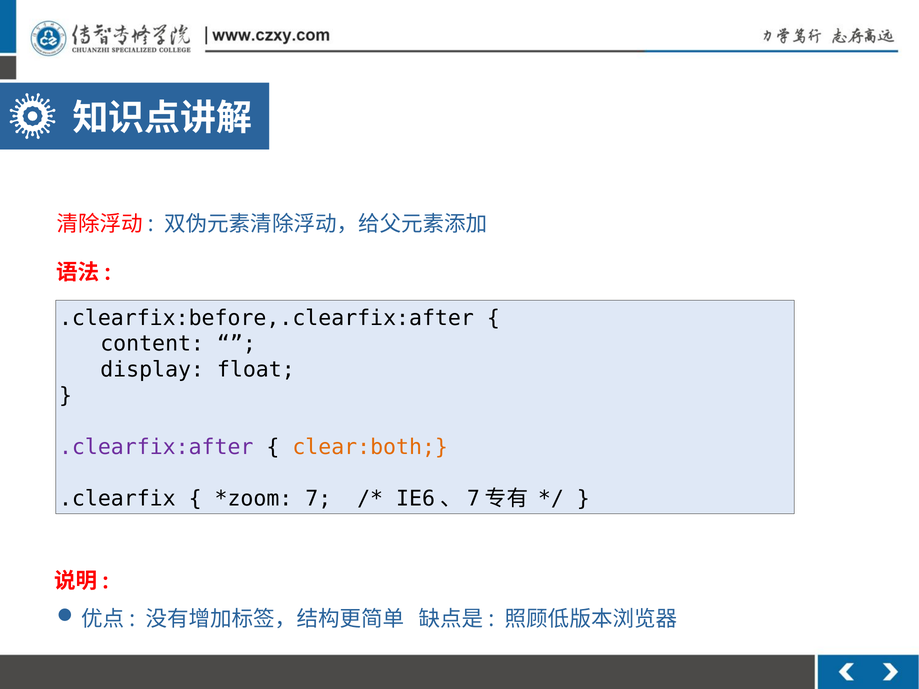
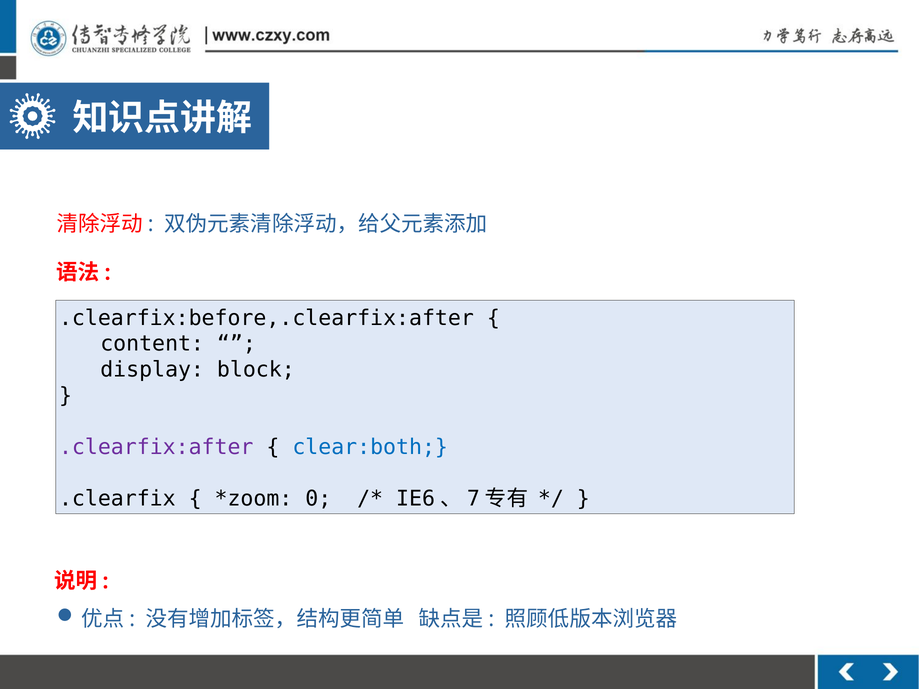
float: float -> block
clear:both colour: orange -> blue
7: 7 -> 0
